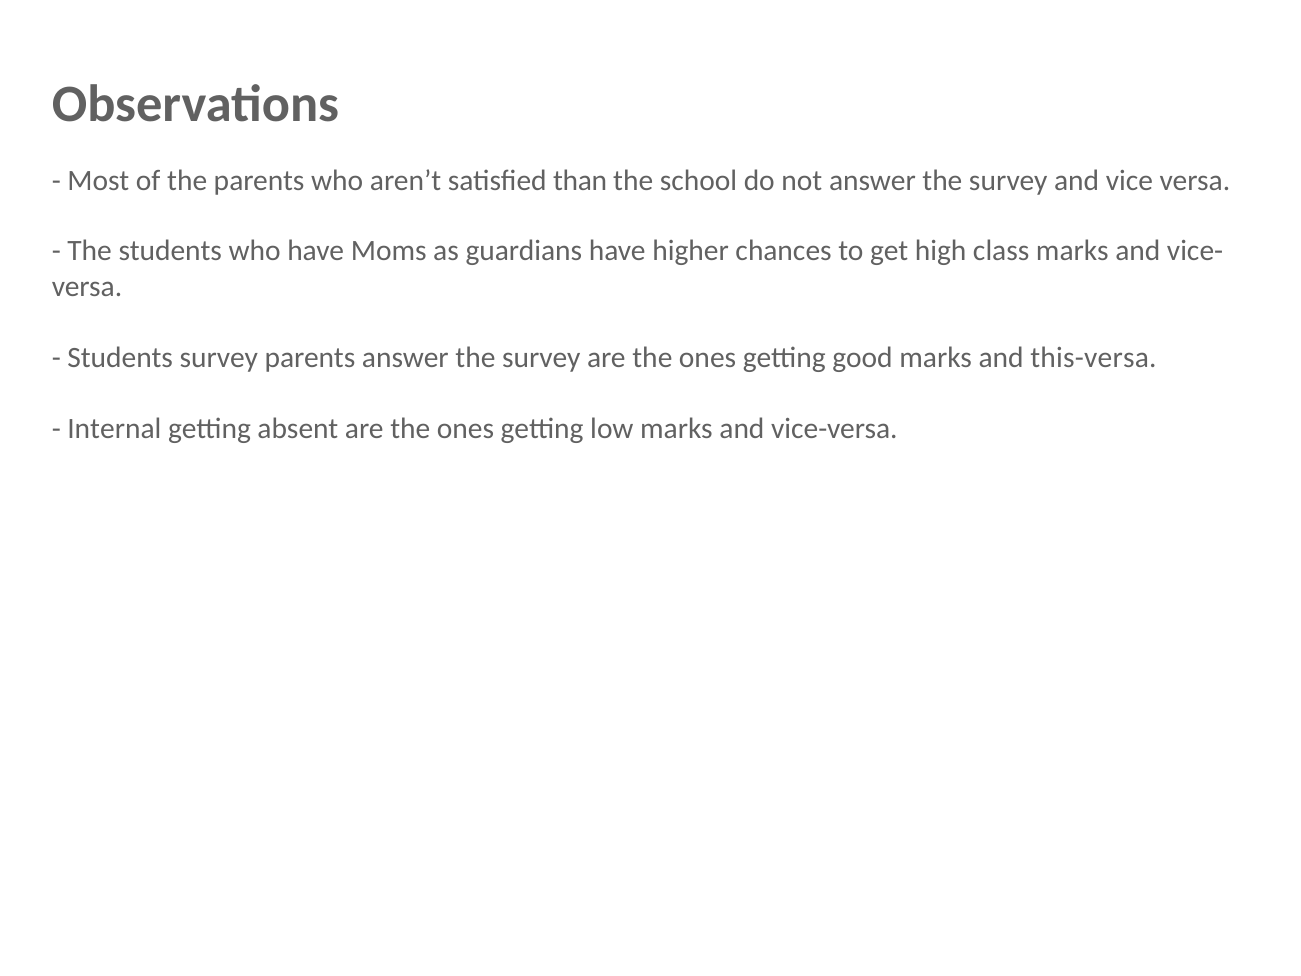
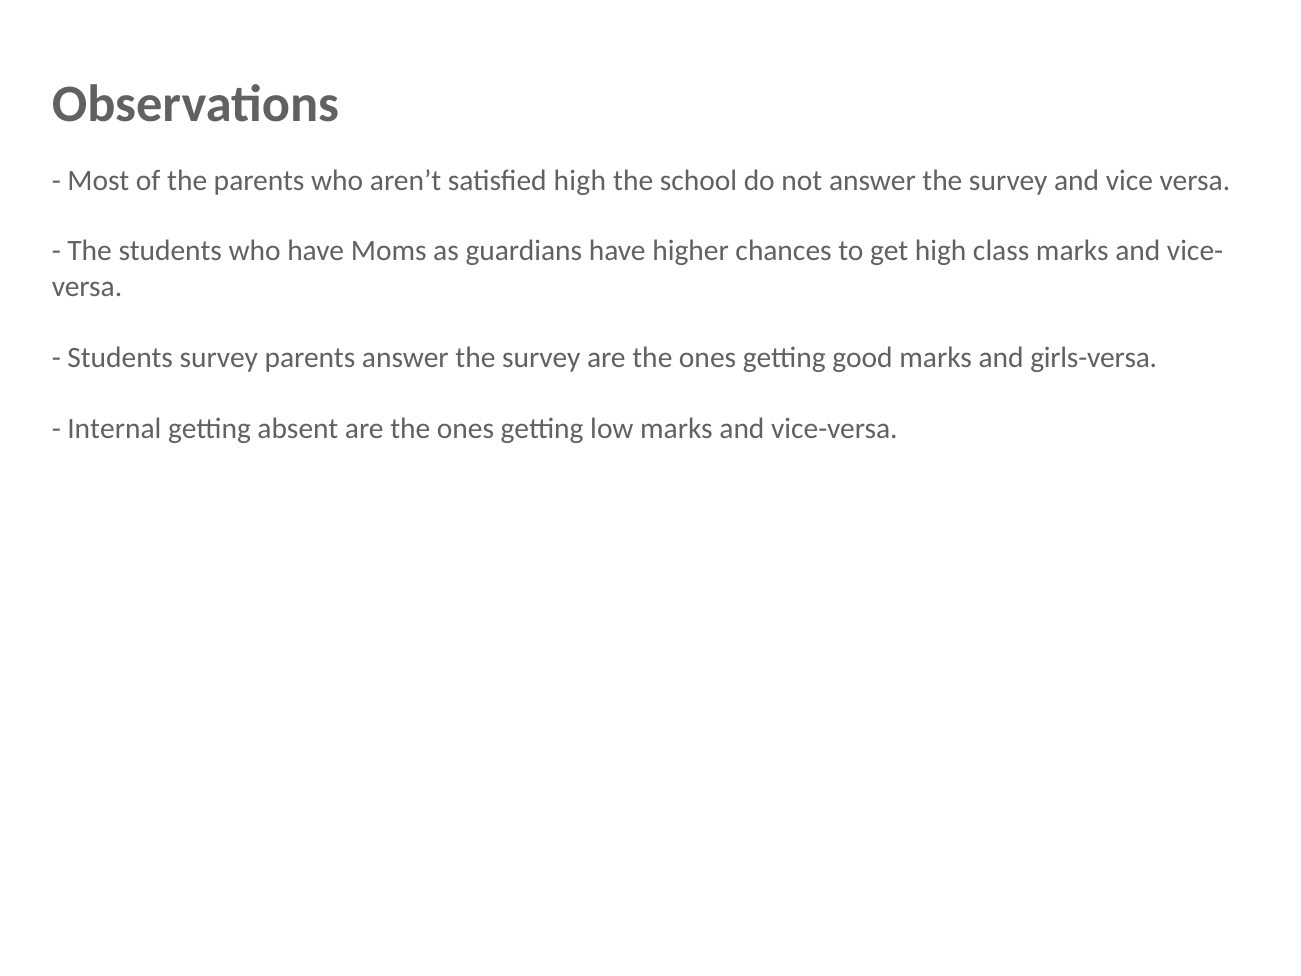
satisfied than: than -> high
this-versa: this-versa -> girls-versa
